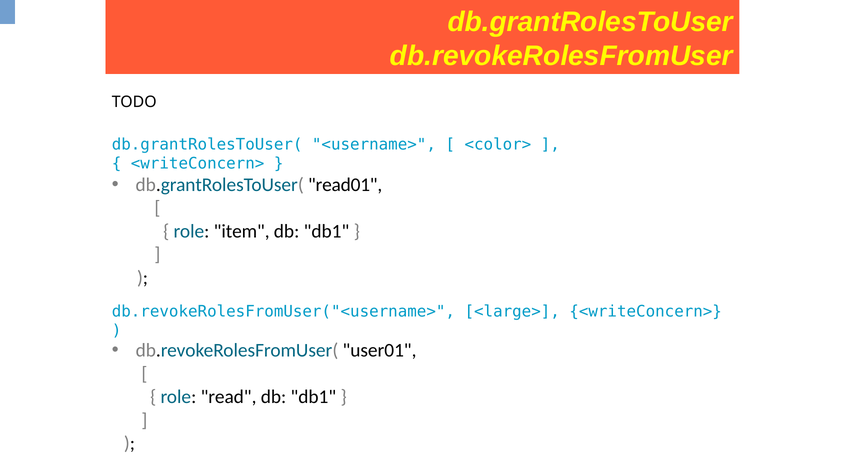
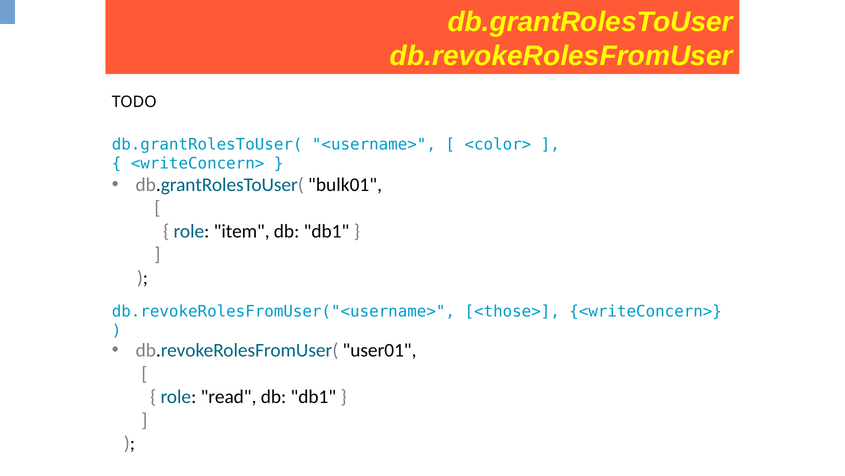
read01: read01 -> bulk01
<large>: <large> -> <those>
